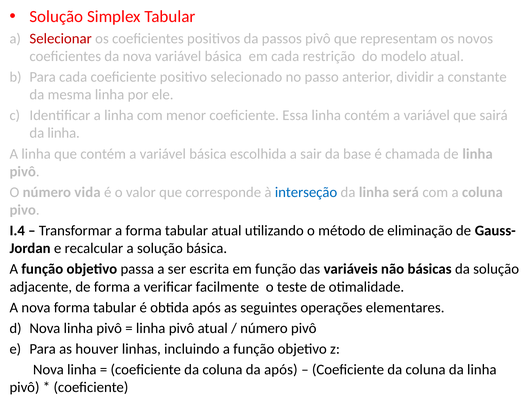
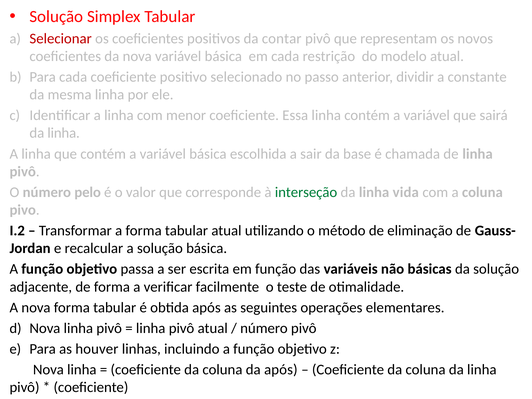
passos: passos -> contar
vida: vida -> pelo
interseção colour: blue -> green
será: será -> vida
I.4: I.4 -> I.2
